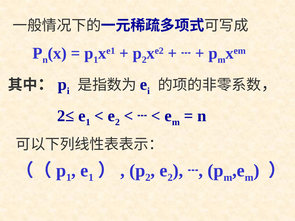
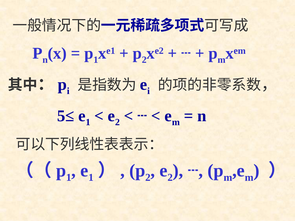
2≤: 2≤ -> 5≤
